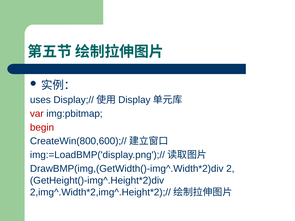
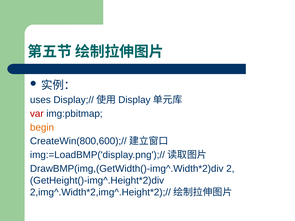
begin colour: red -> orange
